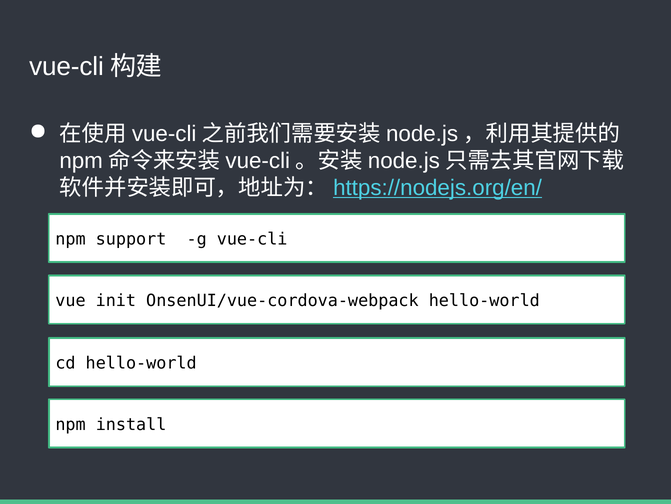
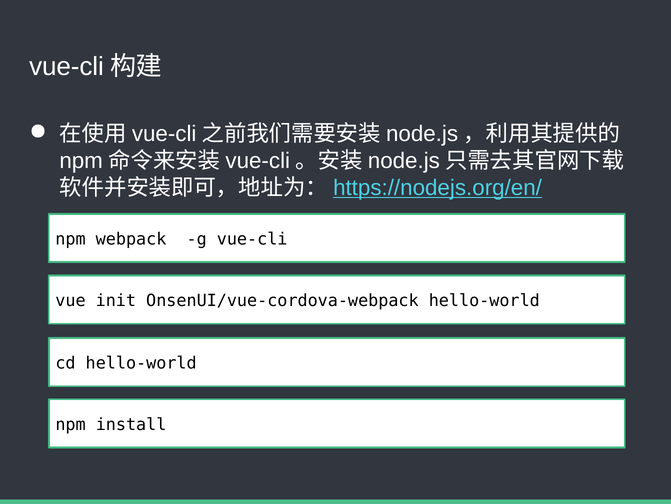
support: support -> webpack
